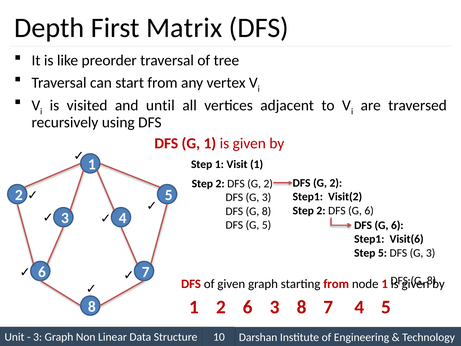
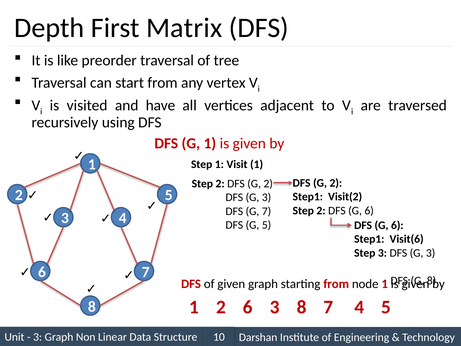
until: until -> have
8 at (266, 211): 8 -> 7
Step 5: 5 -> 3
